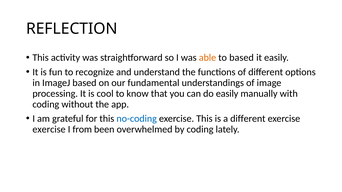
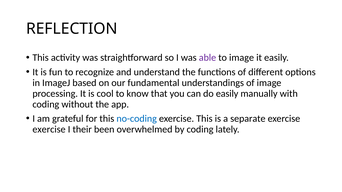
able colour: orange -> purple
to based: based -> image
a different: different -> separate
from: from -> their
